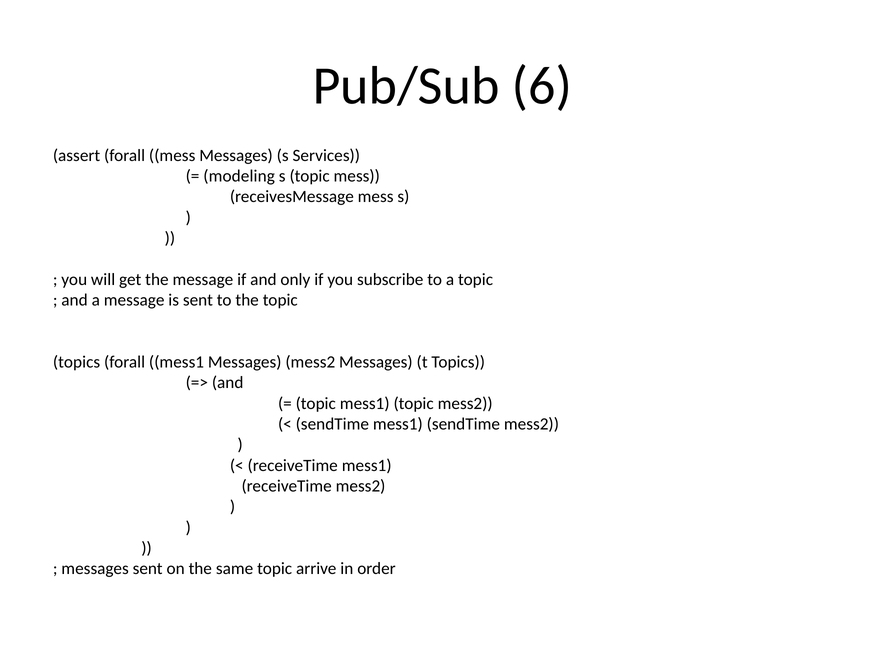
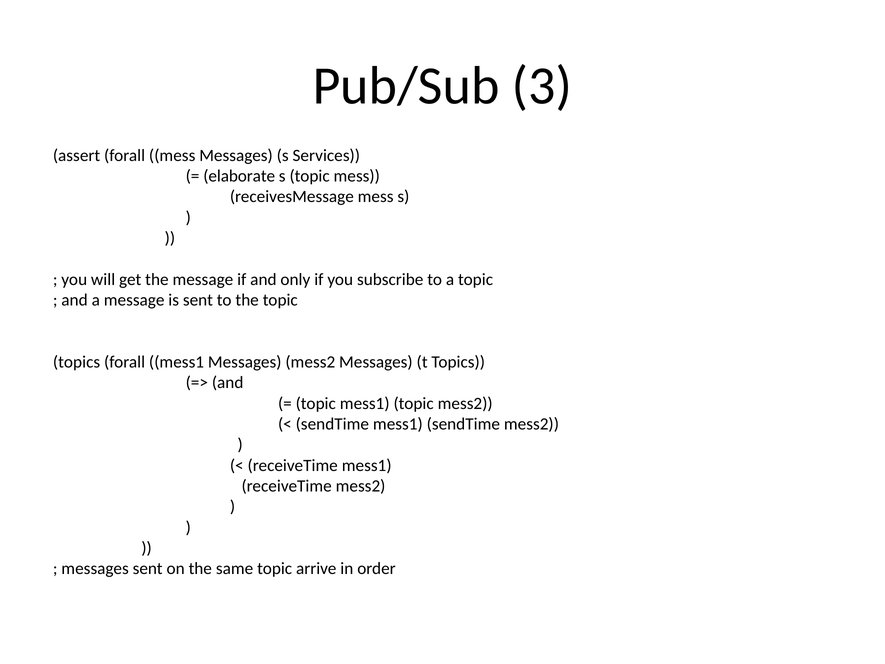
6: 6 -> 3
modeling: modeling -> elaborate
